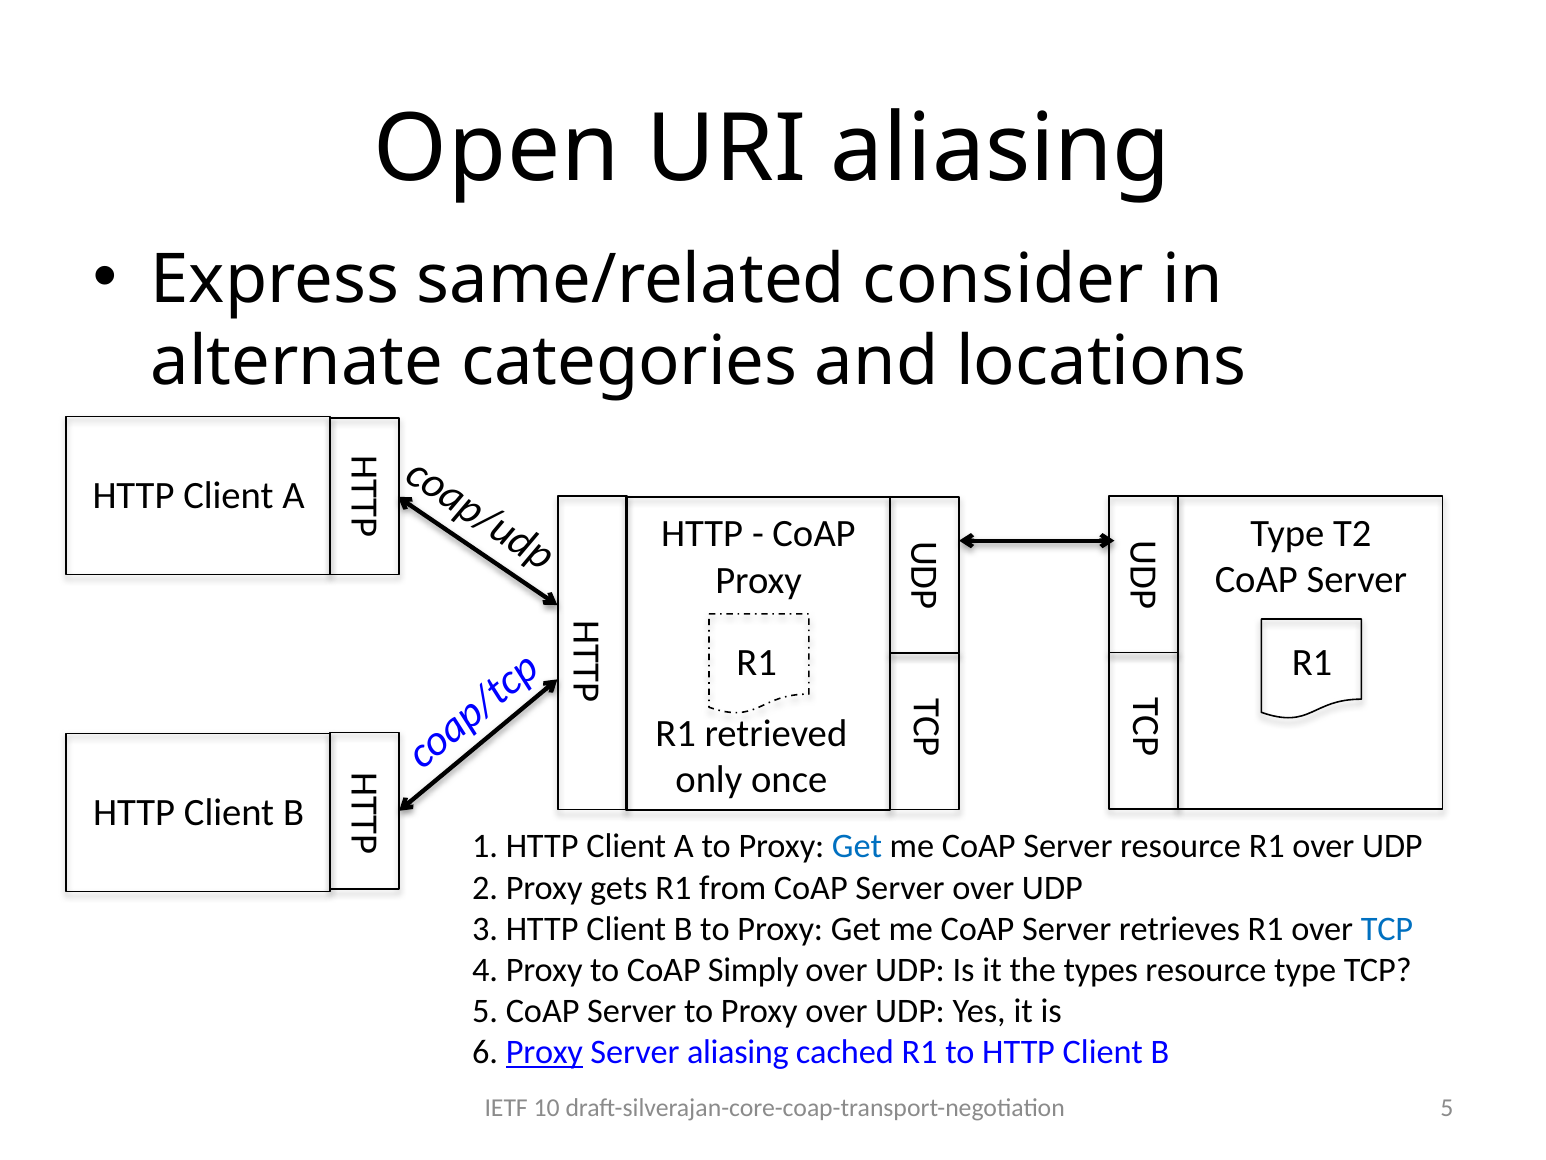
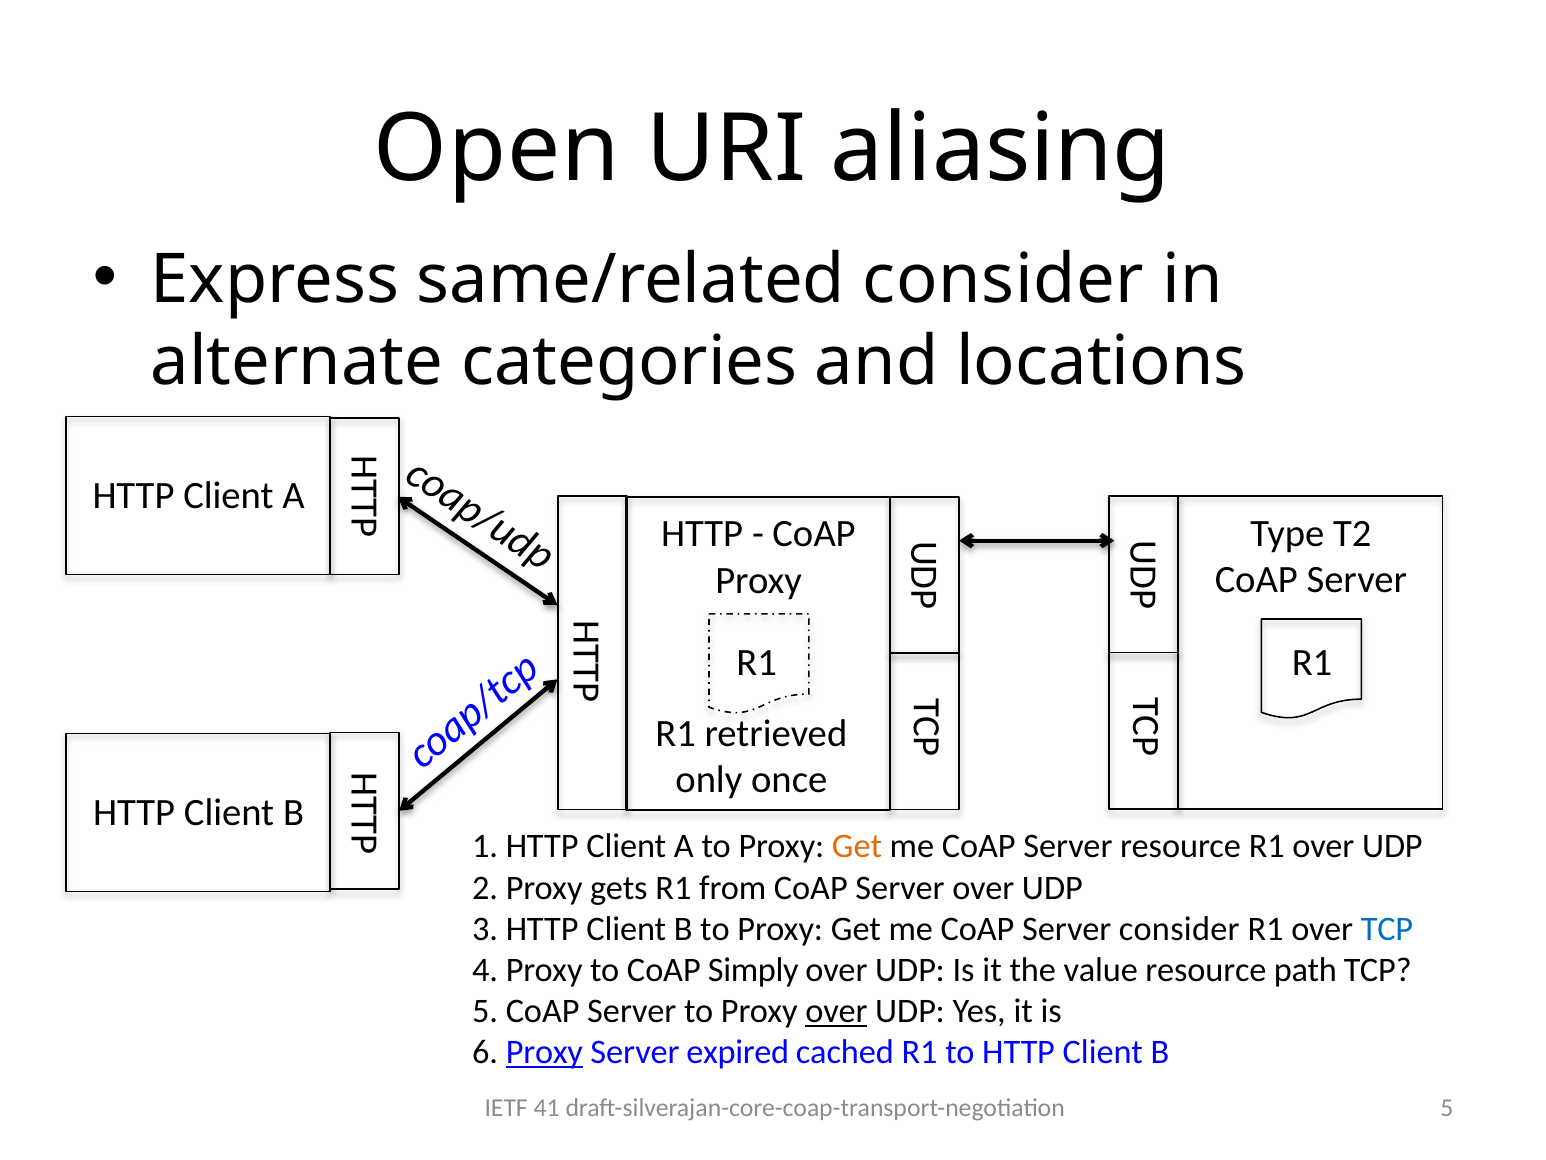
Get at (857, 846) colour: blue -> orange
Server retrieves: retrieves -> consider
types: types -> value
resource type: type -> path
over at (836, 1011) underline: none -> present
Server aliasing: aliasing -> expired
10: 10 -> 41
